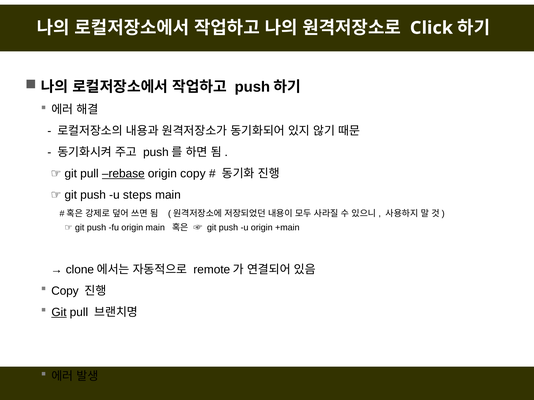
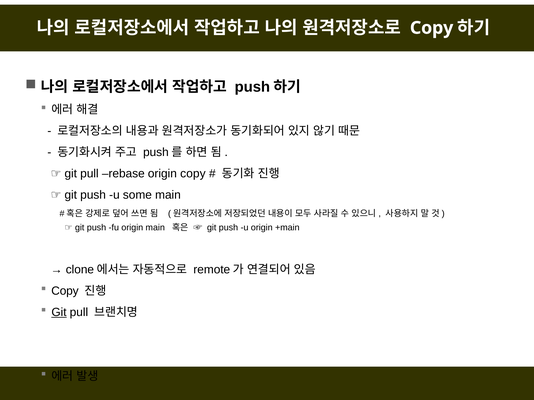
Click at (431, 28): Click -> Copy
rebase underline: present -> none
steps: steps -> some
